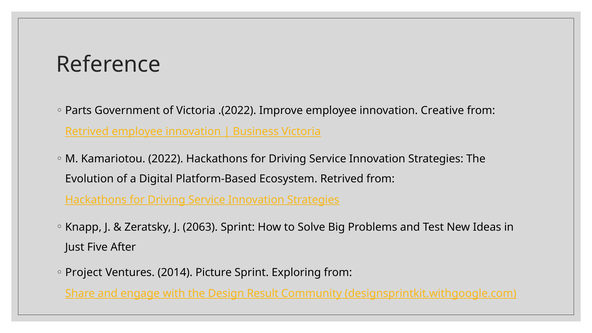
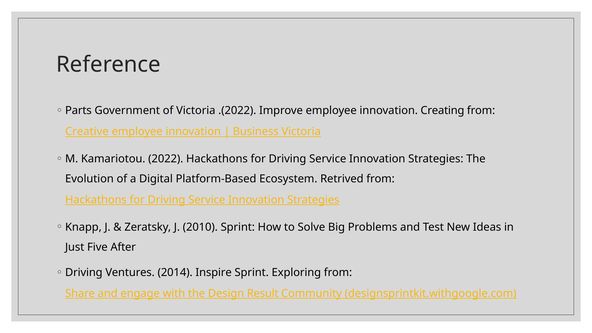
Creative: Creative -> Creating
Retrived at (87, 132): Retrived -> Creative
2063: 2063 -> 2010
Project at (84, 273): Project -> Driving
Picture: Picture -> Inspire
